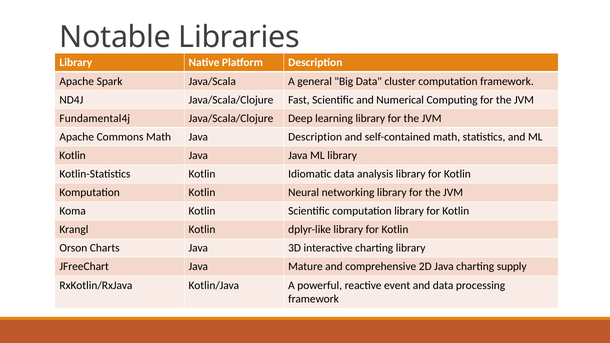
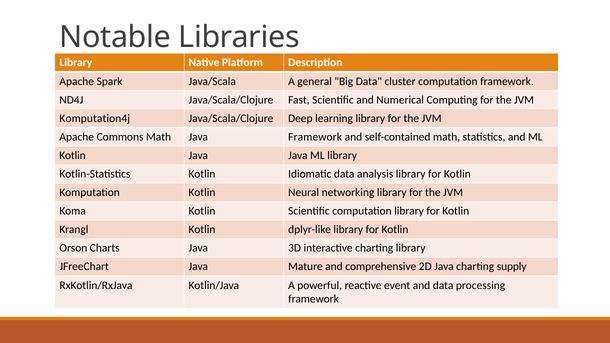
Fundamental4j: Fundamental4j -> Komputation4j
Java Description: Description -> Framework
